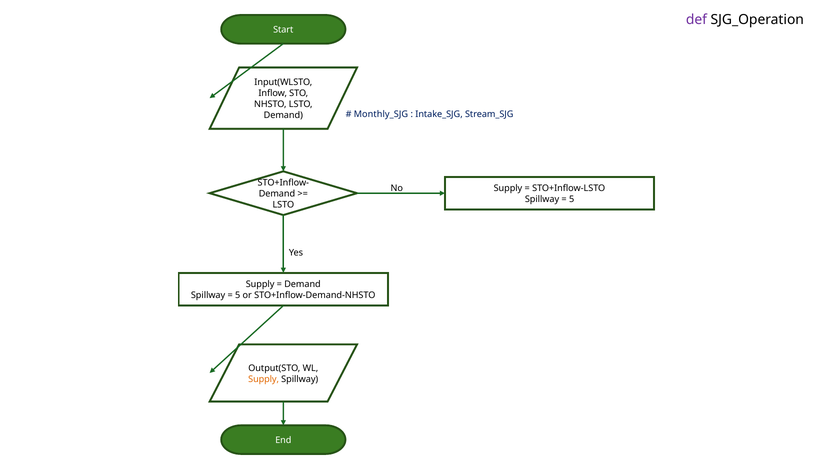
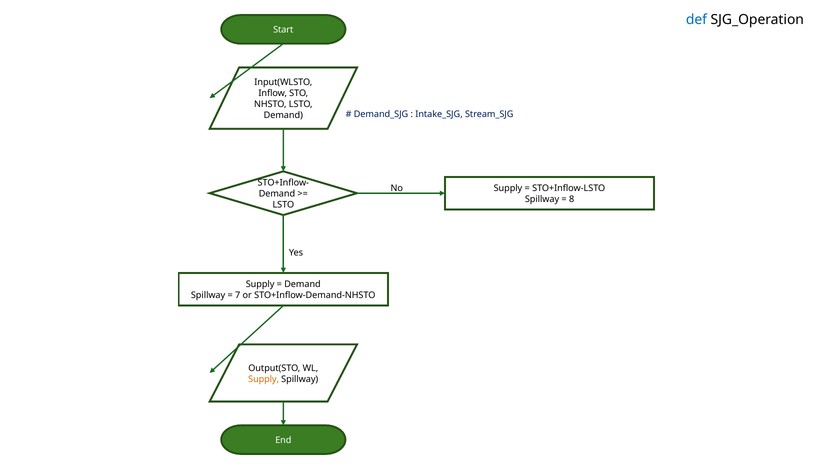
def colour: purple -> blue
Monthly_SJG: Monthly_SJG -> Demand_SJG
5 at (572, 199): 5 -> 8
5 at (238, 295): 5 -> 7
